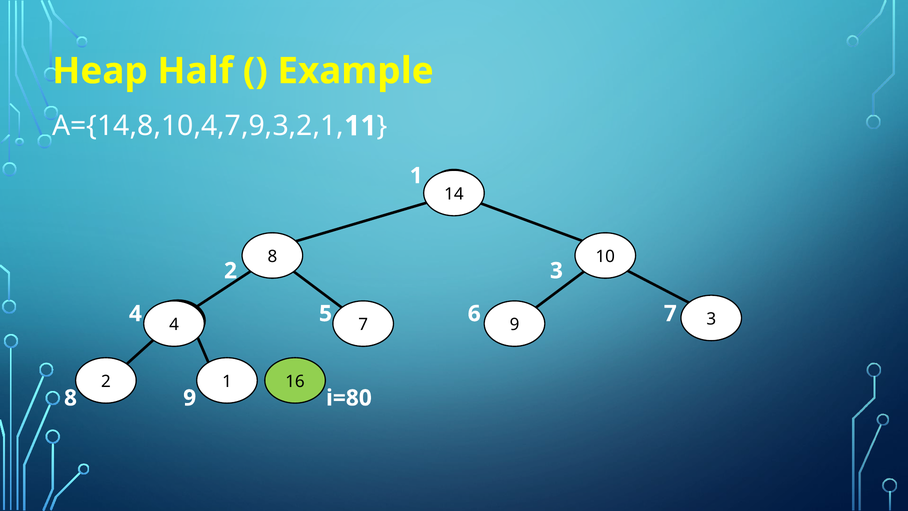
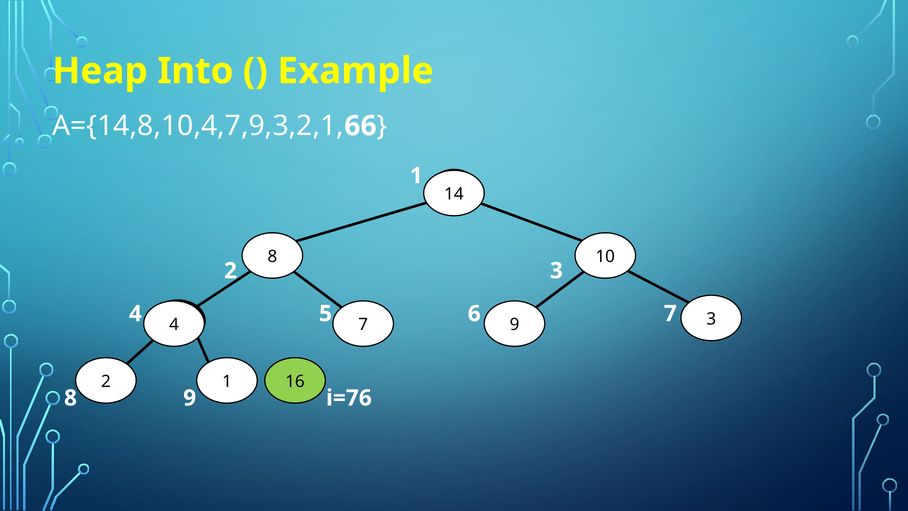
Half: Half -> Into
11: 11 -> 66
i=80: i=80 -> i=76
